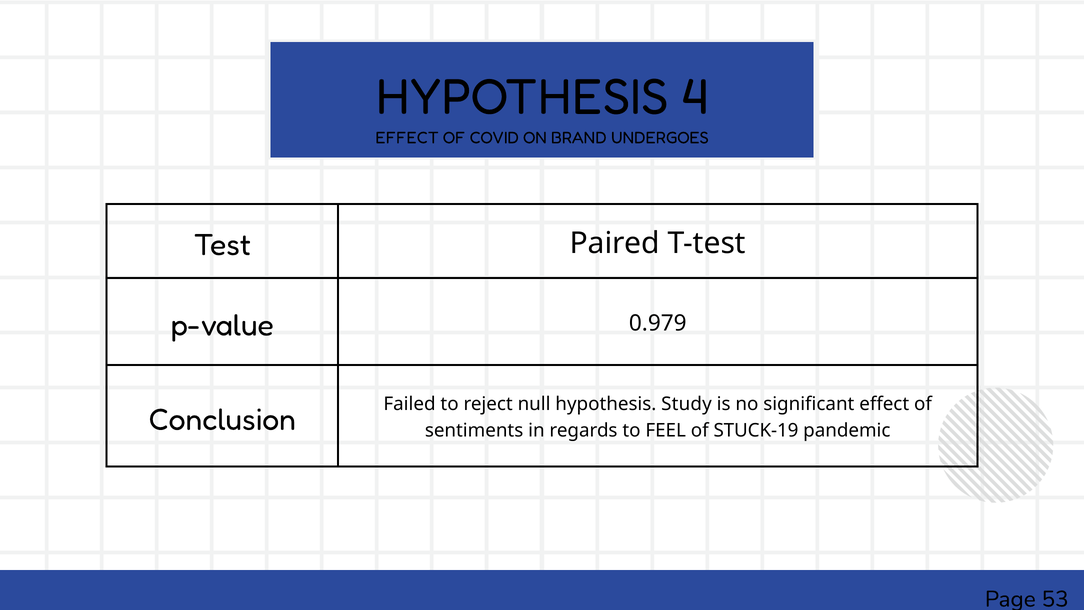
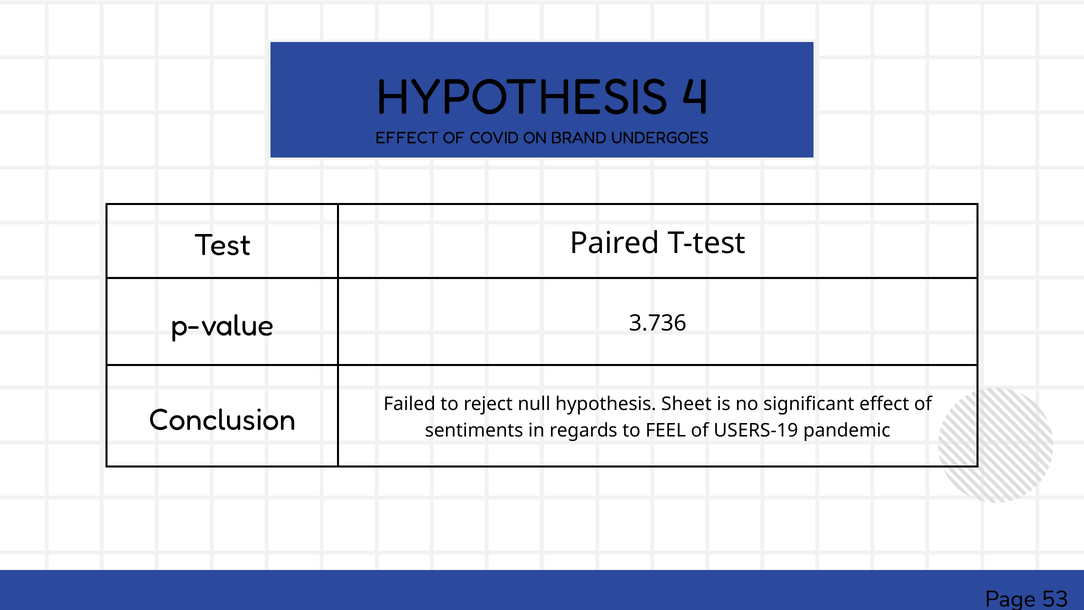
0.979: 0.979 -> 3.736
Study: Study -> Sheet
STUCK-19: STUCK-19 -> USERS-19
